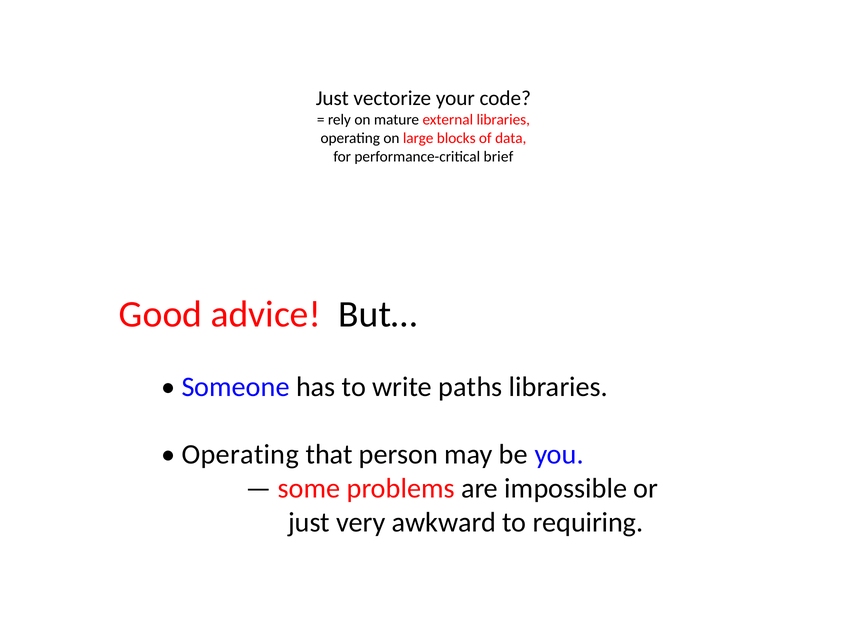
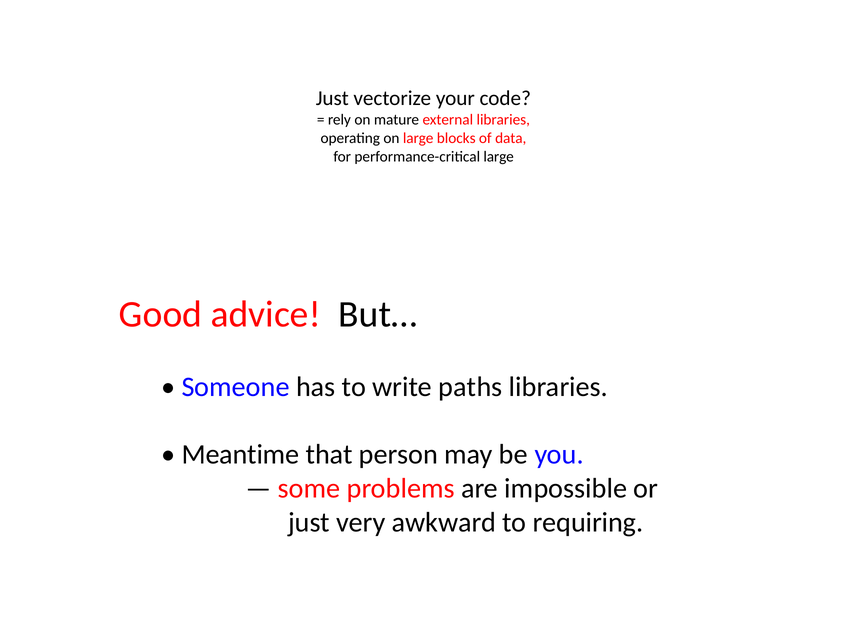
performance-critical brief: brief -> large
Operating at (240, 455): Operating -> Meantime
